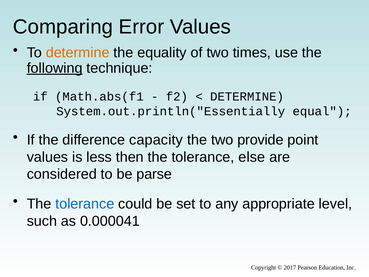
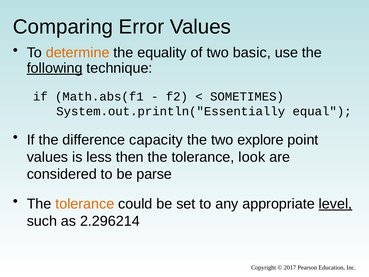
times: times -> basic
DETERMINE at (247, 96): DETERMINE -> SOMETIMES
provide: provide -> explore
else: else -> look
tolerance at (85, 204) colour: blue -> orange
level underline: none -> present
0.000041: 0.000041 -> 2.296214
